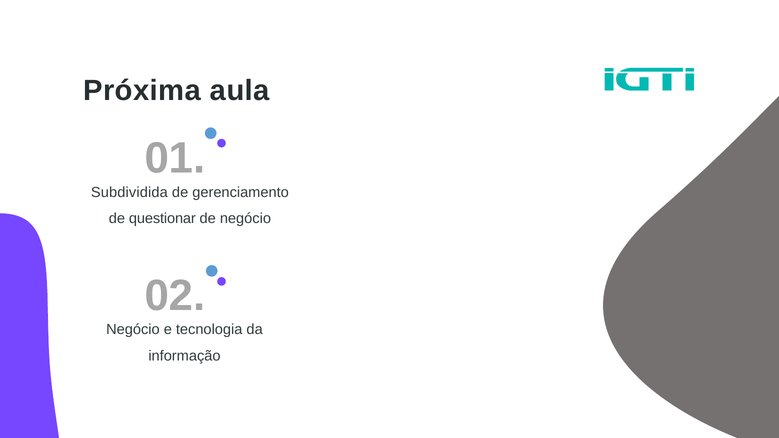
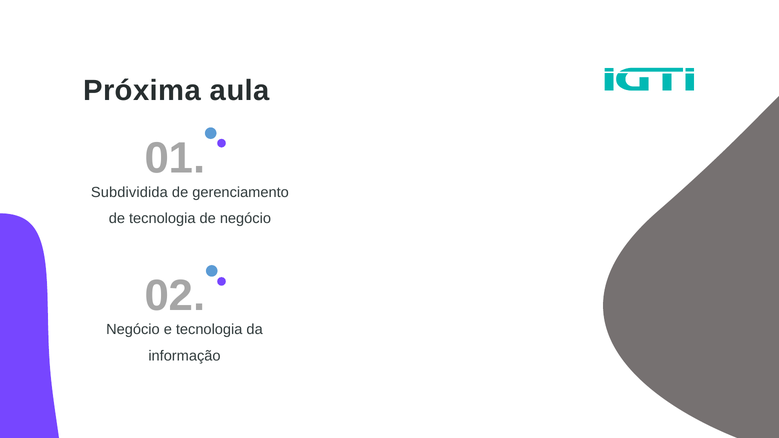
de questionar: questionar -> tecnologia
